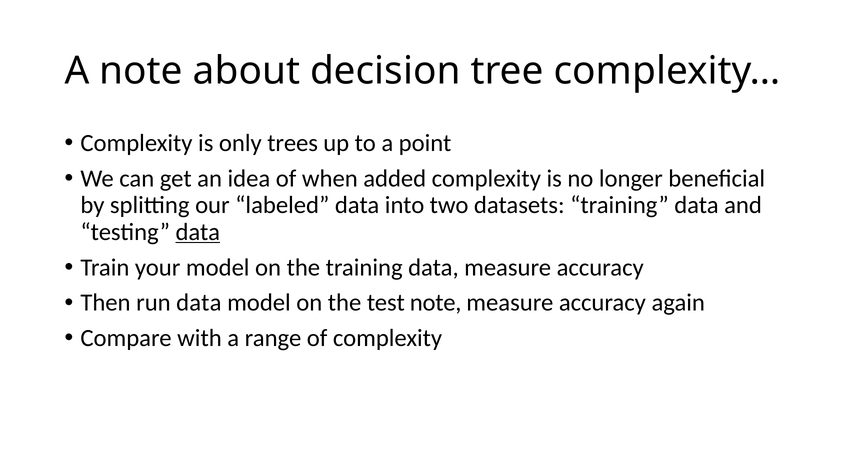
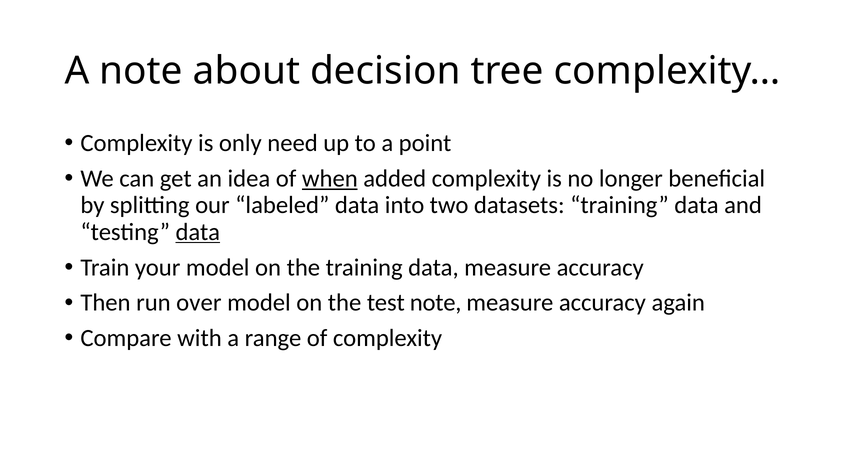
trees: trees -> need
when underline: none -> present
run data: data -> over
